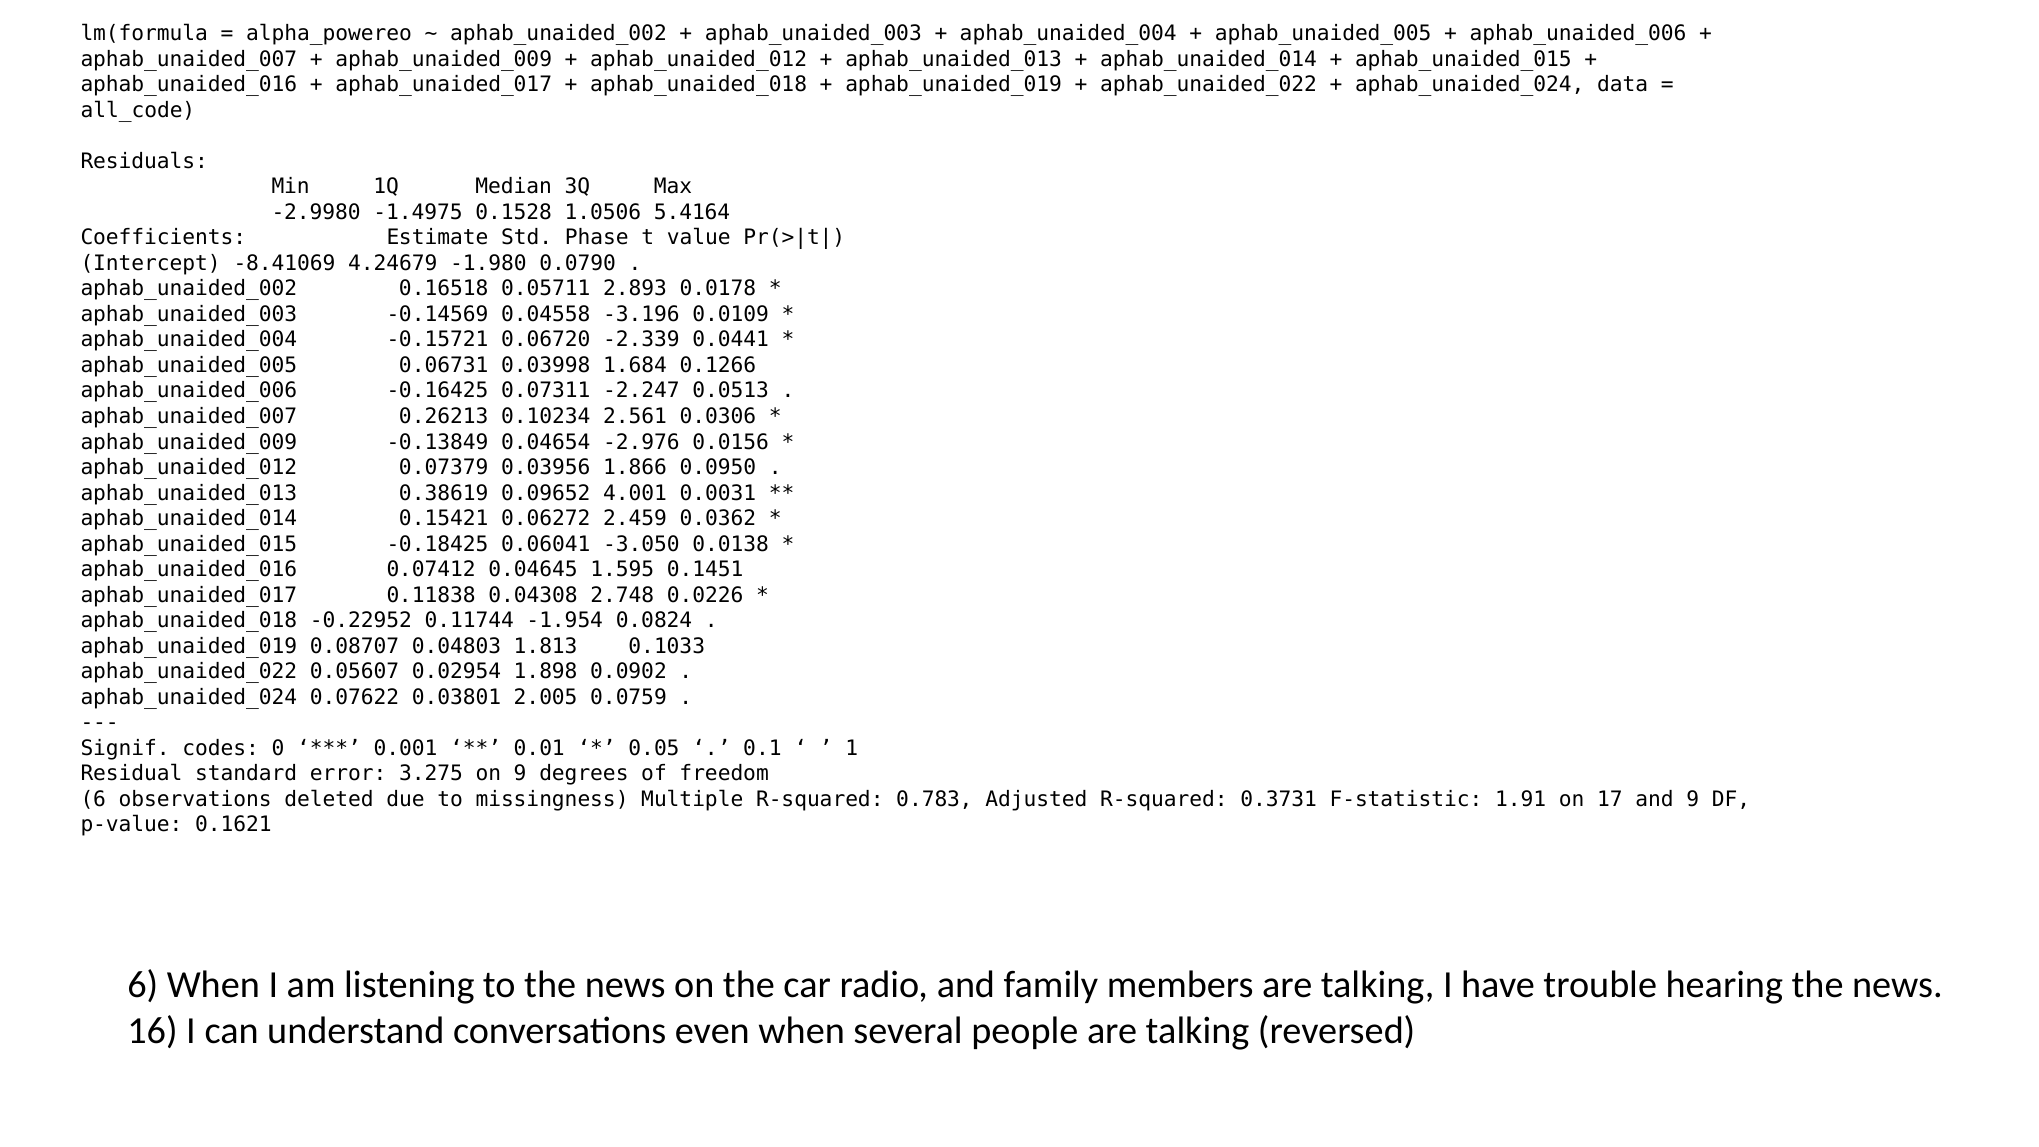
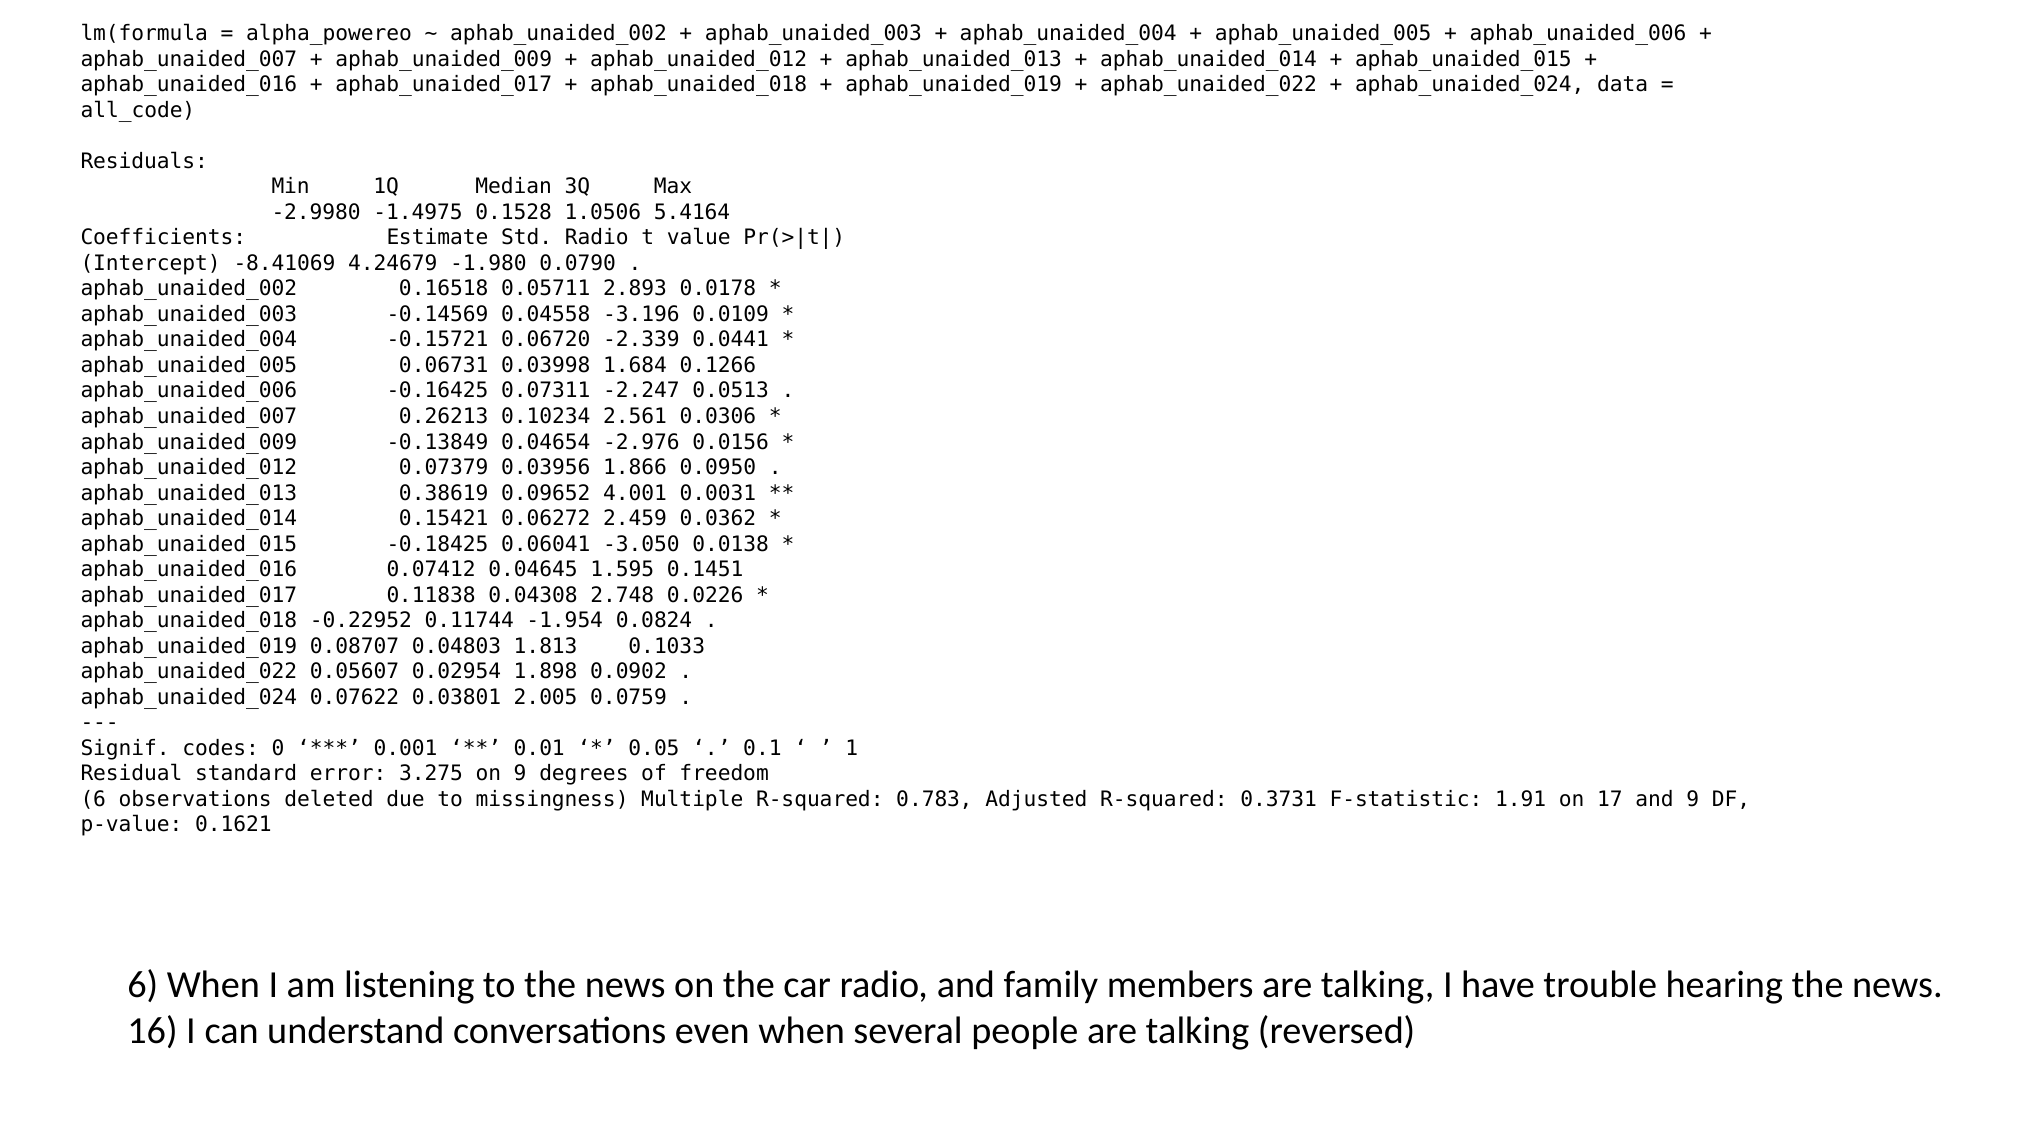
Std Phase: Phase -> Radio
